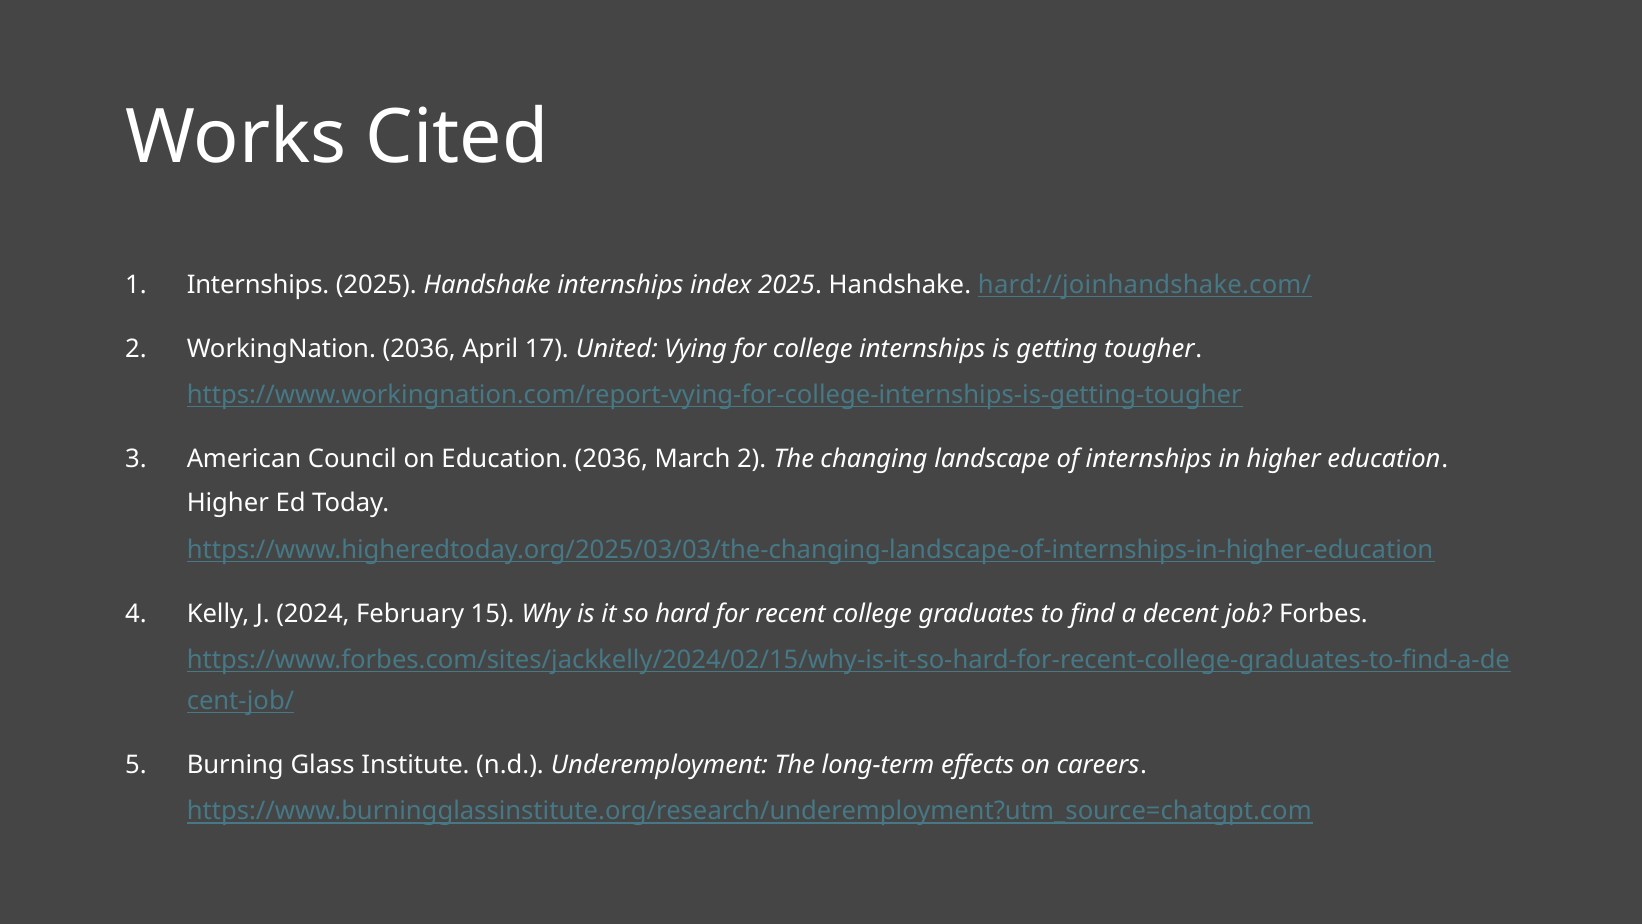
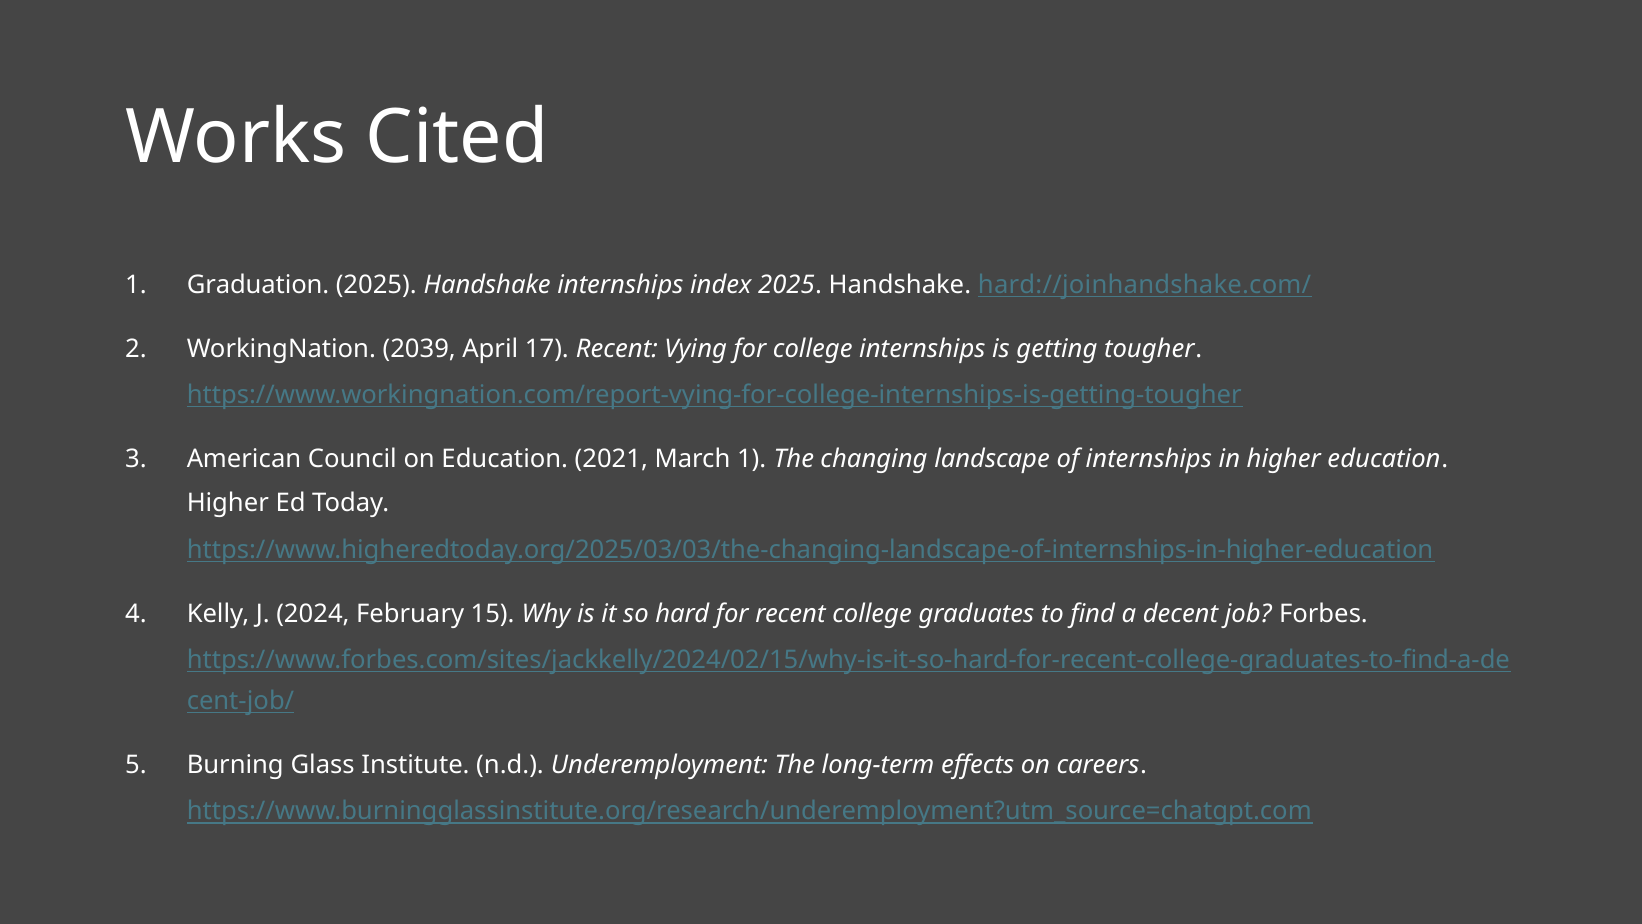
Internships at (258, 285): Internships -> Graduation
WorkingNation 2036: 2036 -> 2039
17 United: United -> Recent
Education 2036: 2036 -> 2021
March 2: 2 -> 1
